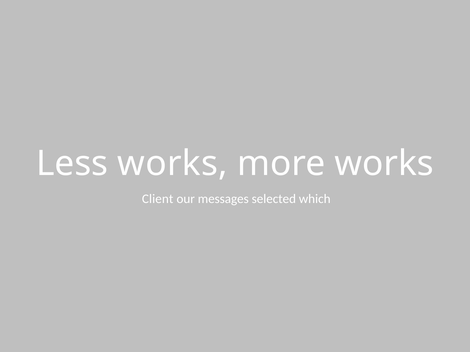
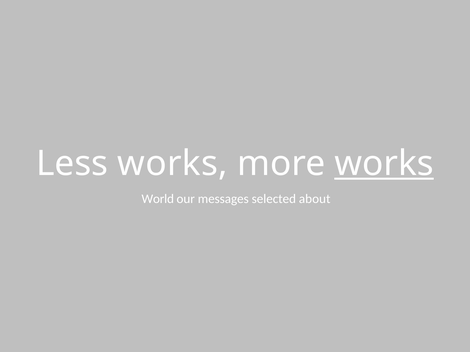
works at (384, 164) underline: none -> present
Client: Client -> World
which: which -> about
